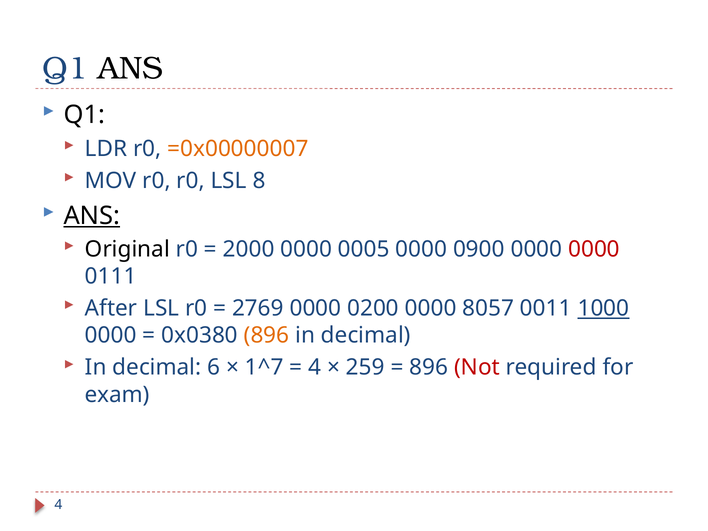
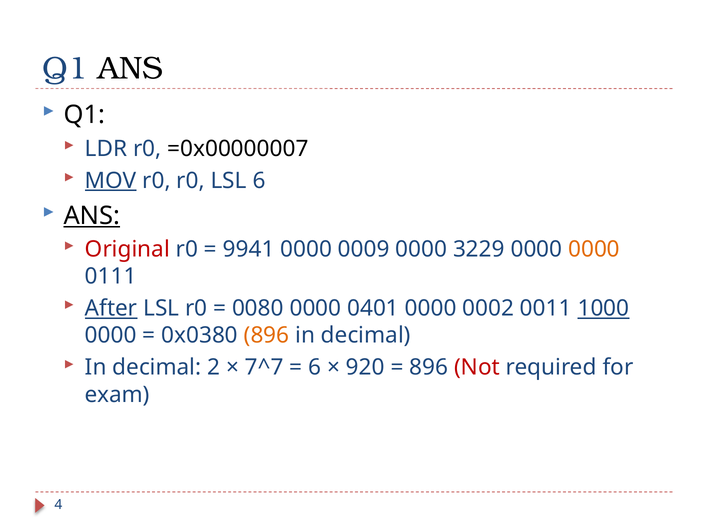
=0x00000007 colour: orange -> black
MOV underline: none -> present
LSL 8: 8 -> 6
Original colour: black -> red
2000: 2000 -> 9941
0005: 0005 -> 0009
0900: 0900 -> 3229
0000 at (594, 249) colour: red -> orange
After underline: none -> present
2769: 2769 -> 0080
0200: 0200 -> 0401
8057: 8057 -> 0002
6: 6 -> 2
1^7: 1^7 -> 7^7
4 at (315, 368): 4 -> 6
259: 259 -> 920
